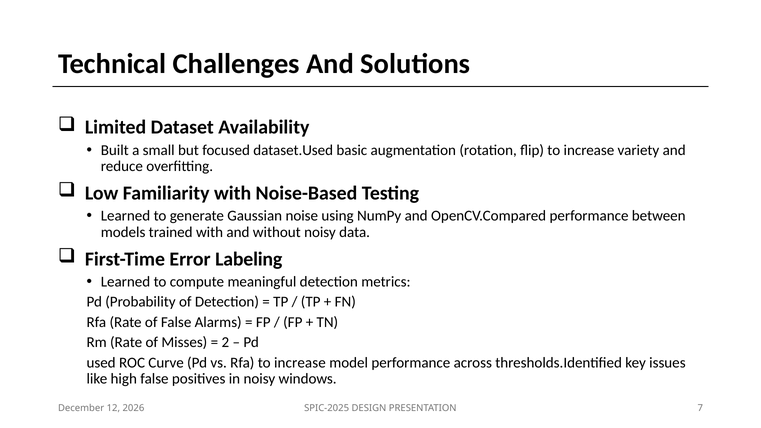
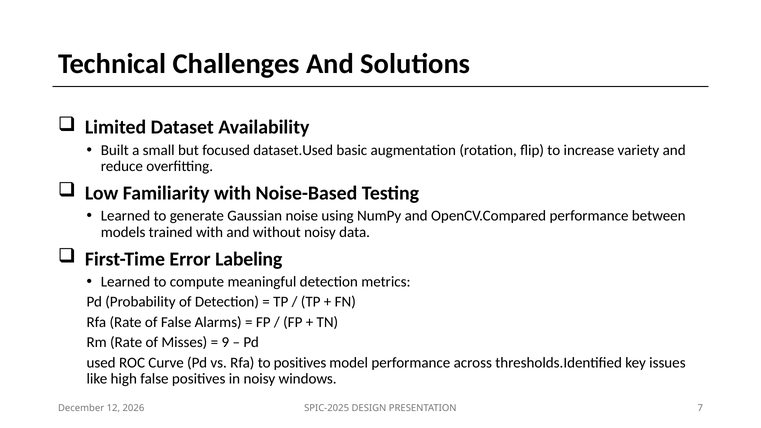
2: 2 -> 9
Rfa to increase: increase -> positives
